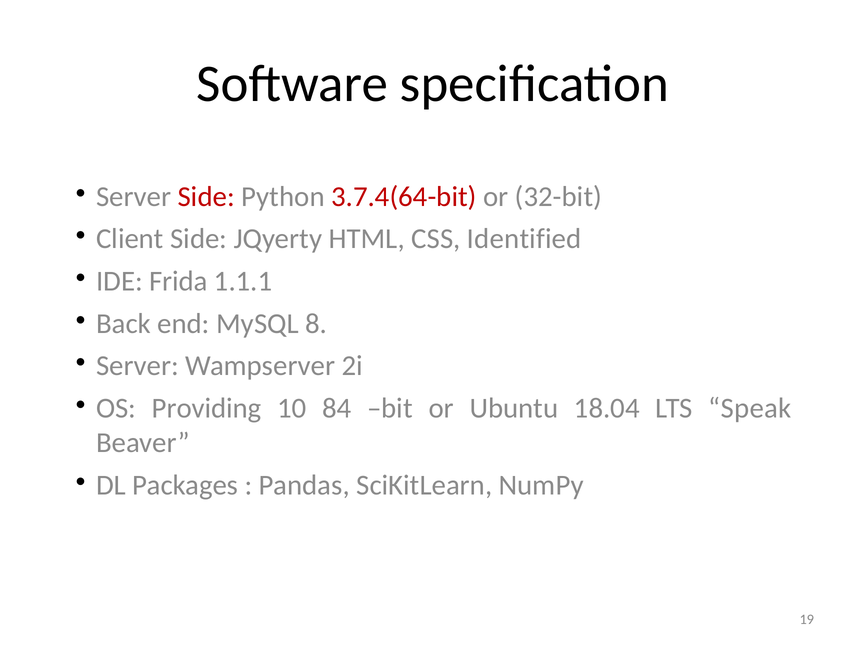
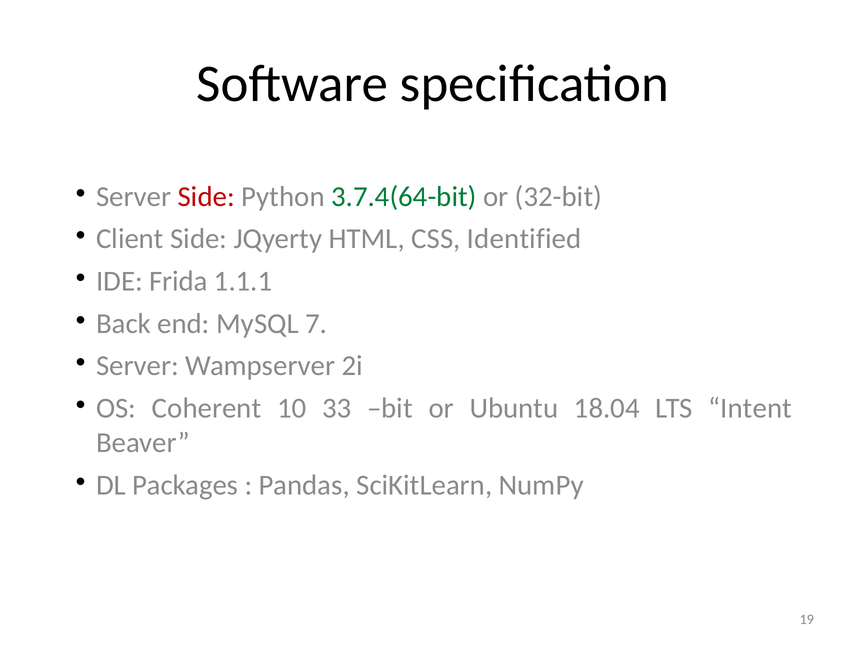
3.7.4(64-bit colour: red -> green
8: 8 -> 7
Providing: Providing -> Coherent
84: 84 -> 33
Speak: Speak -> Intent
